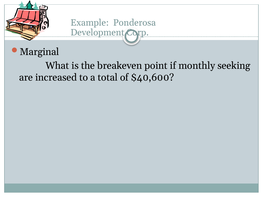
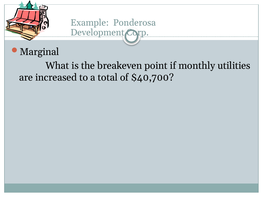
seeking: seeking -> utilities
$40,600: $40,600 -> $40,700
